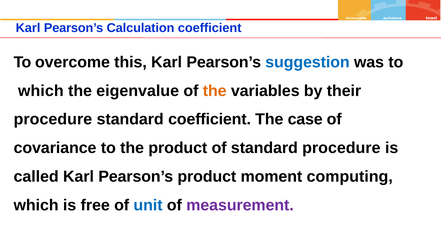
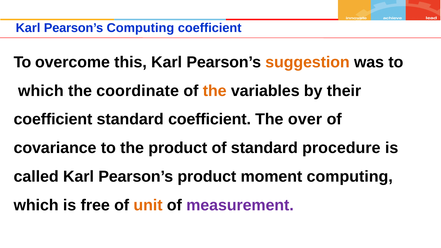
Pearson’s Calculation: Calculation -> Computing
suggestion colour: blue -> orange
eigenvalue: eigenvalue -> coordinate
procedure at (53, 119): procedure -> coefficient
case: case -> over
unit colour: blue -> orange
